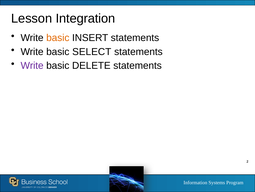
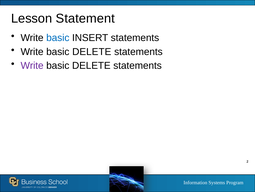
Integration: Integration -> Statement
basic at (58, 38) colour: orange -> blue
SELECT at (92, 52): SELECT -> DELETE
